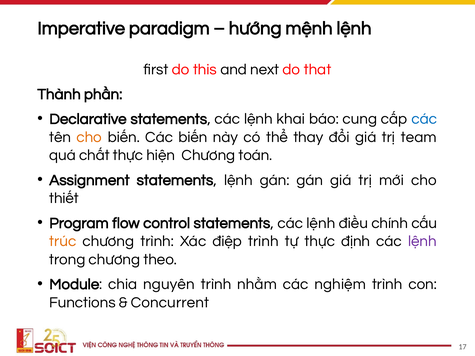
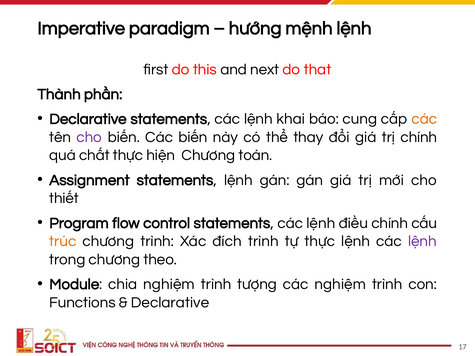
các at (424, 119) colour: blue -> orange
cho at (89, 137) colour: orange -> purple
trị team: team -> chính
điệp: điệp -> đích
thực định: định -> lệnh
chia nguyên: nguyên -> nghiệm
nhằm: nhằm -> tượng
Concurrent at (170, 303): Concurrent -> Declarative
